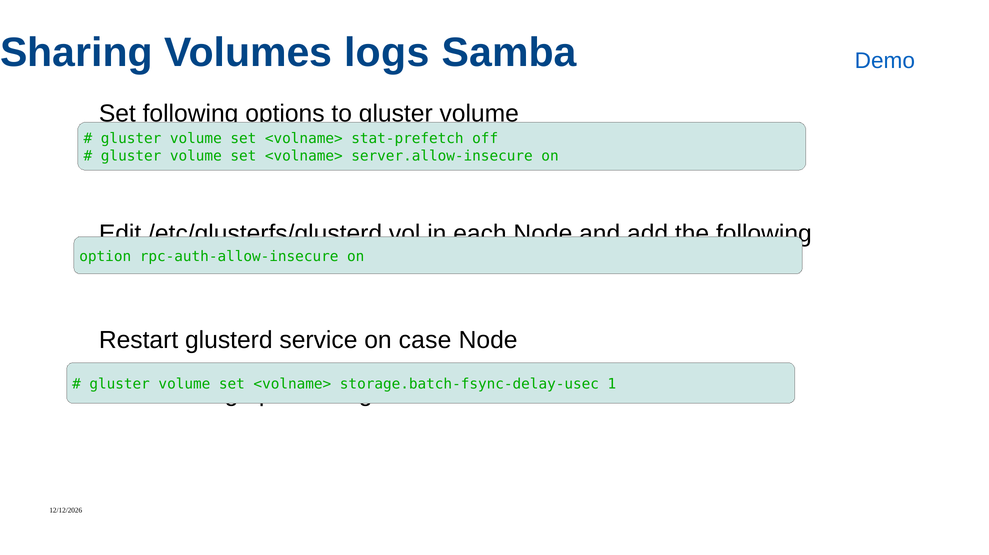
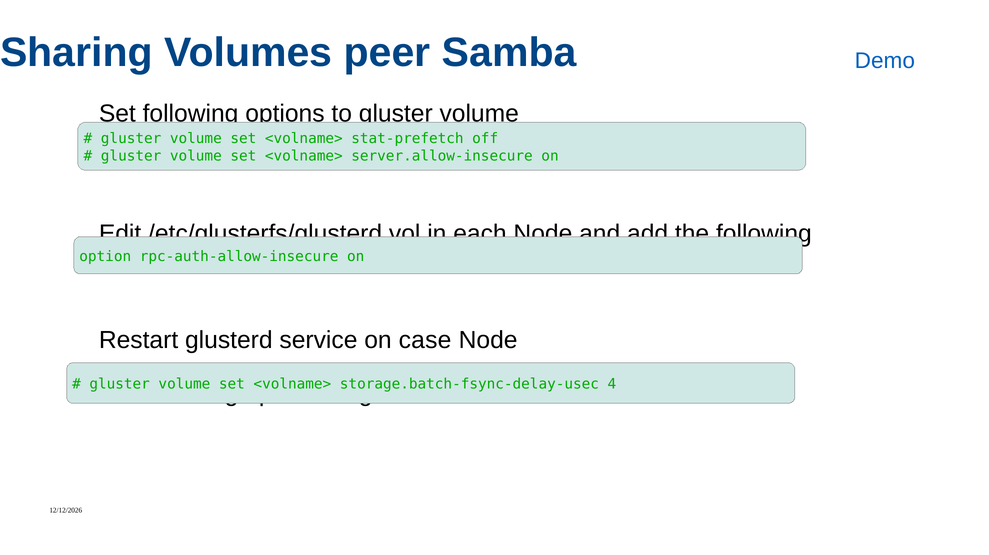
logs: logs -> peer
1: 1 -> 4
